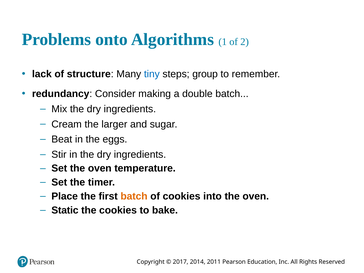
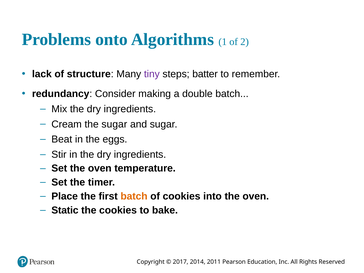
tiny colour: blue -> purple
group: group -> batter
the larger: larger -> sugar
